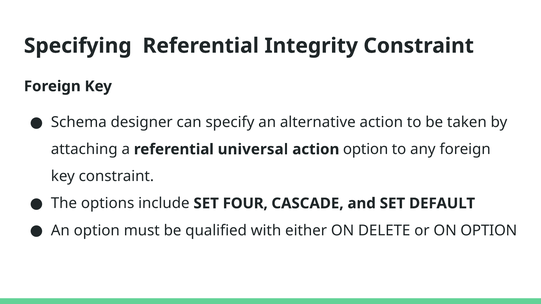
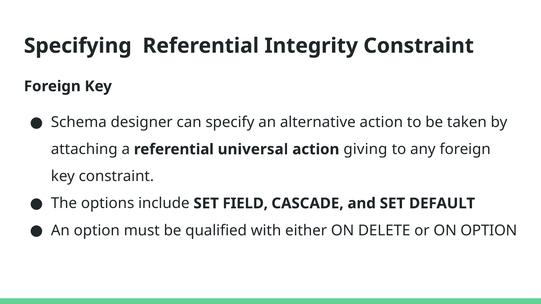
action option: option -> giving
FOUR: FOUR -> FIELD
